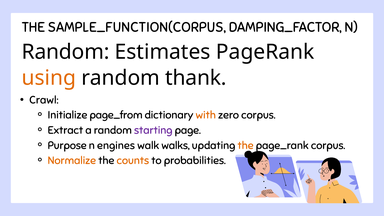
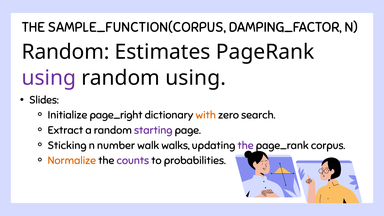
using at (49, 78) colour: orange -> purple
random thank: thank -> using
Crawl: Crawl -> Slides
page_from: page_from -> page_right
zero corpus: corpus -> search
Purpose: Purpose -> Sticking
engines: engines -> number
the at (246, 145) colour: orange -> purple
counts colour: orange -> purple
